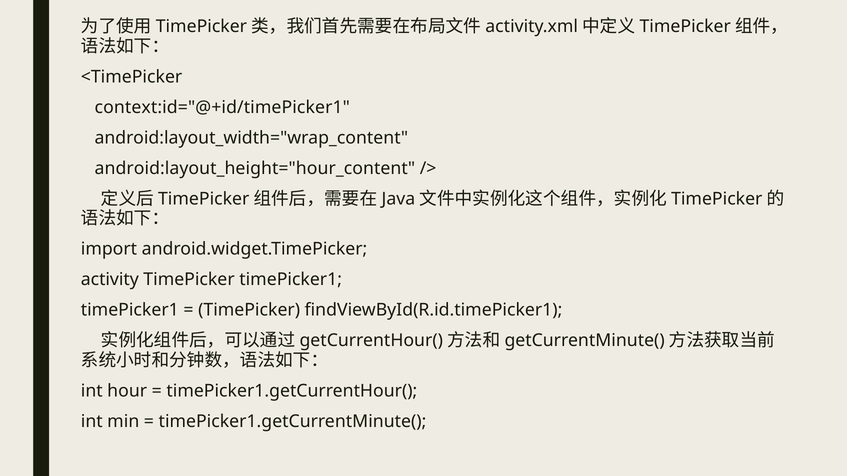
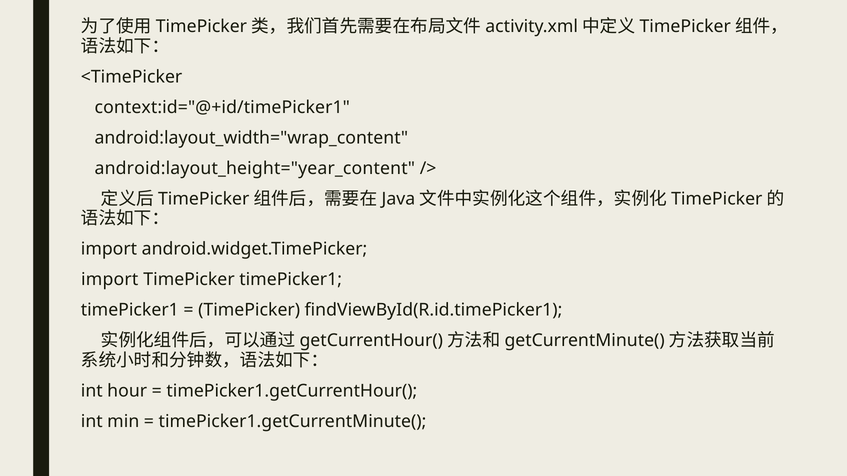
android:layout_height="hour_content: android:layout_height="hour_content -> android:layout_height="year_content
activity at (110, 280): activity -> import
